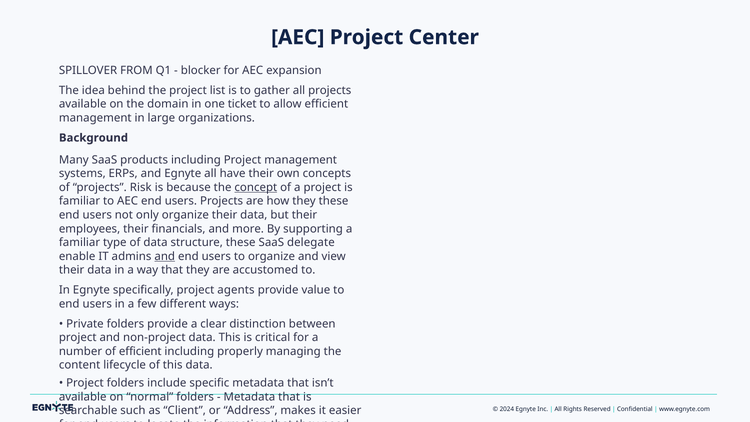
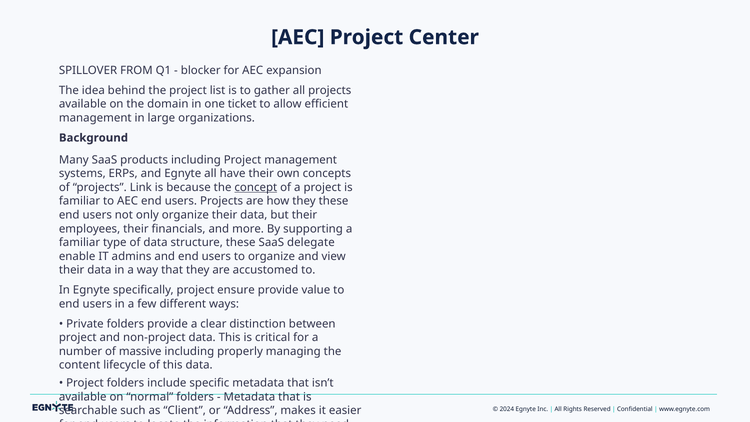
Risk: Risk -> Link
and at (165, 256) underline: present -> none
agents: agents -> ensure
of efficient: efficient -> massive
